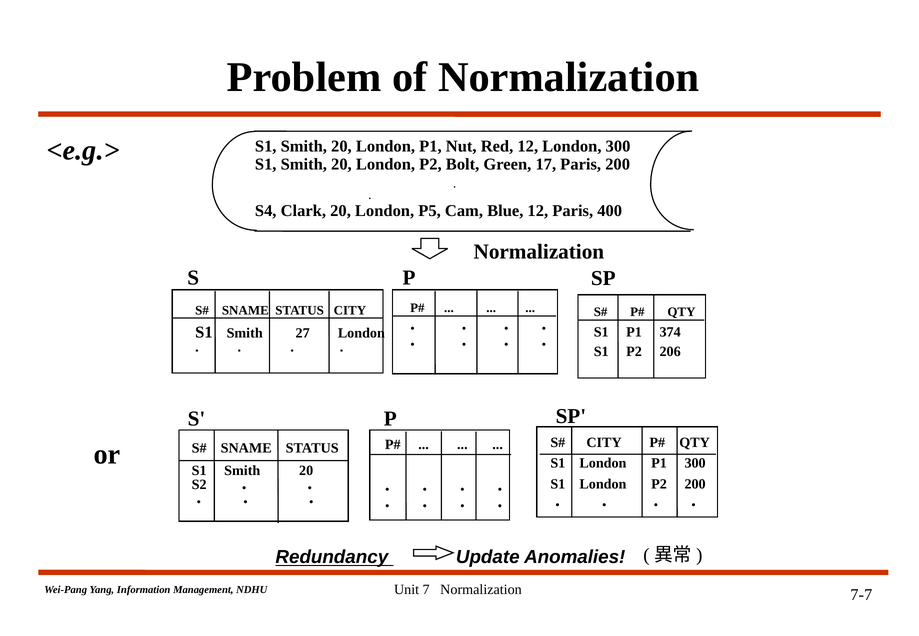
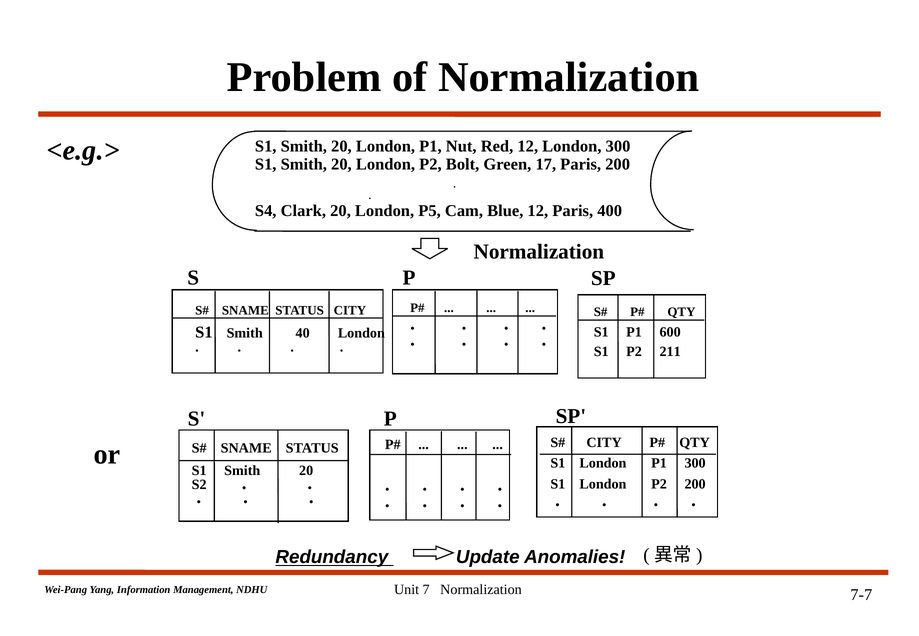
27: 27 -> 40
374: 374 -> 600
206: 206 -> 211
